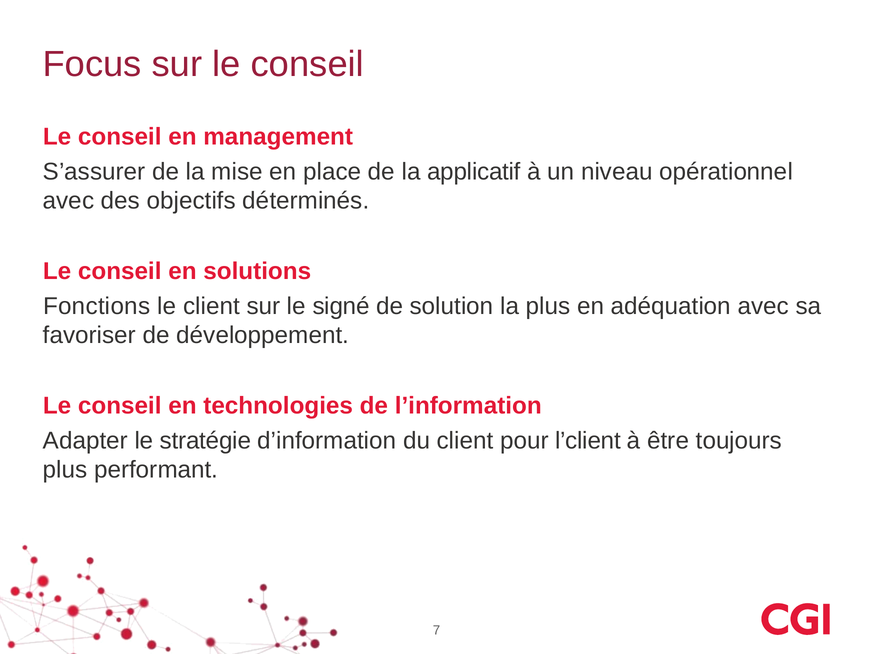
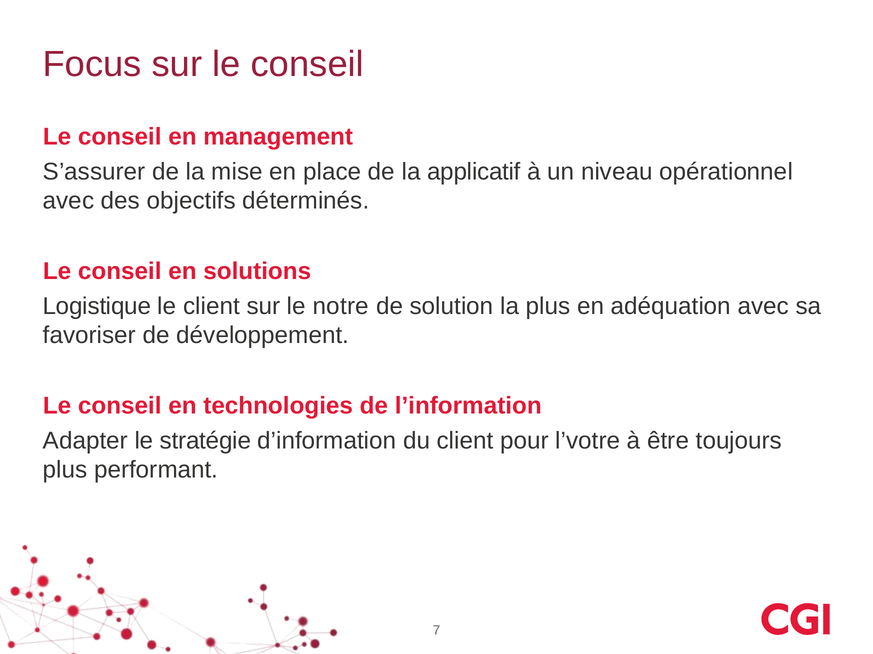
Fonctions: Fonctions -> Logistique
signé: signé -> notre
l’client: l’client -> l’votre
